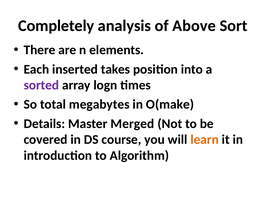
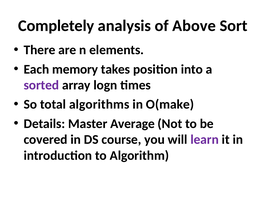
inserted: inserted -> memory
megabytes: megabytes -> algorithms
Merged: Merged -> Average
learn colour: orange -> purple
